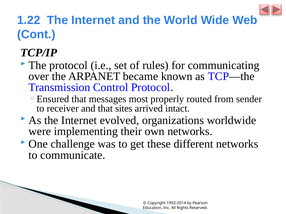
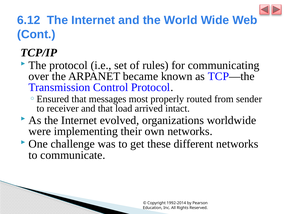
1.22: 1.22 -> 6.12
sites: sites -> load
